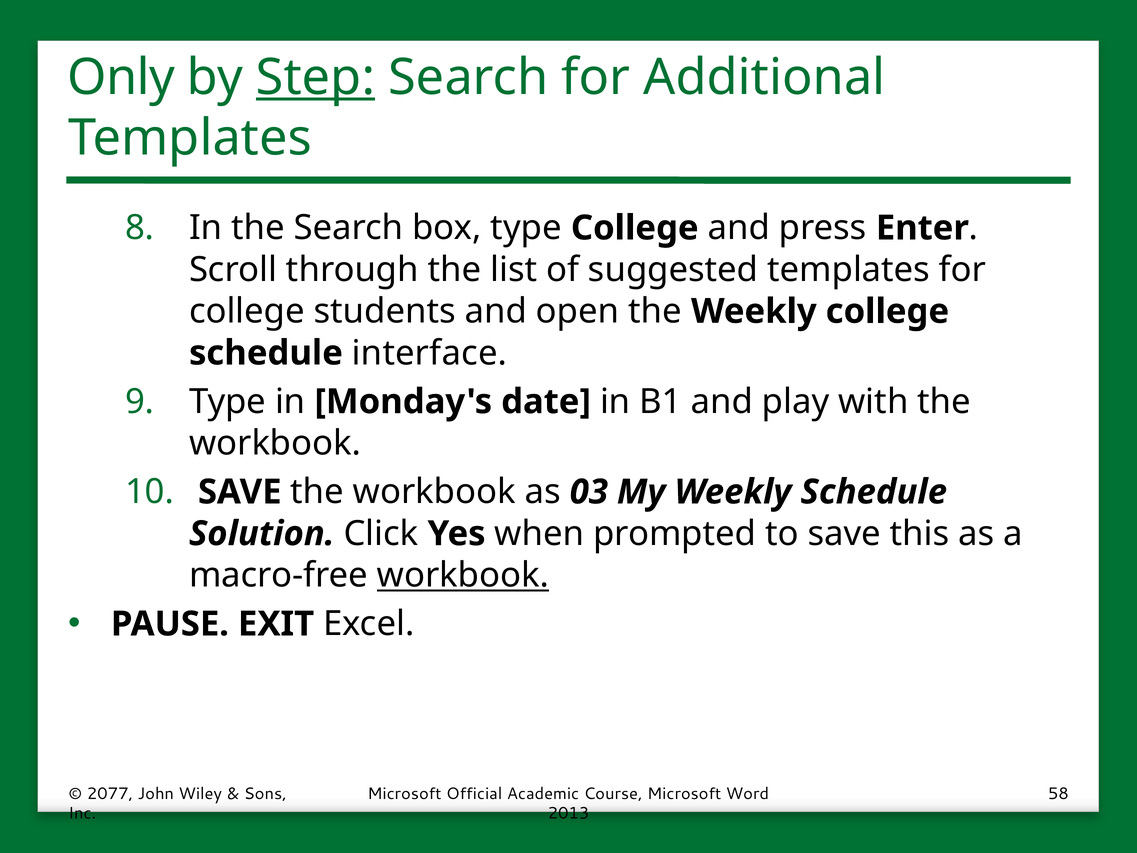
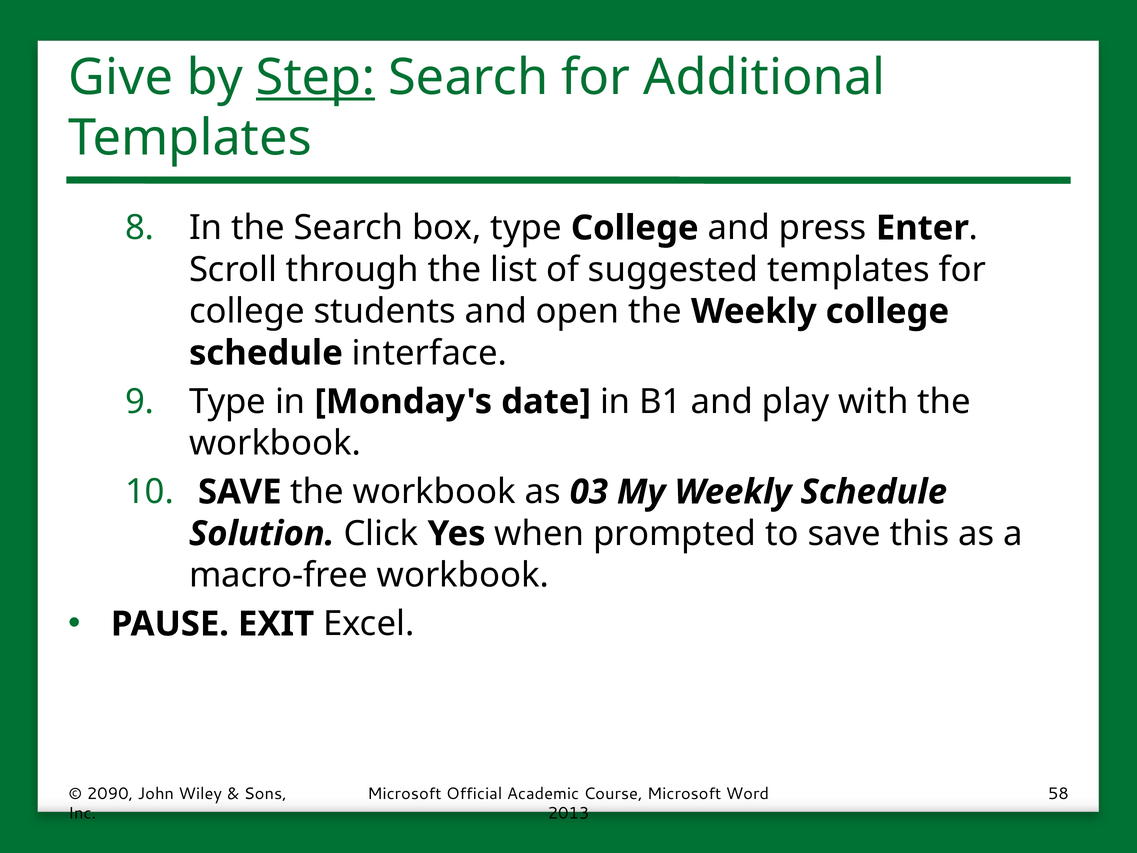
Only: Only -> Give
workbook at (463, 575) underline: present -> none
2077: 2077 -> 2090
